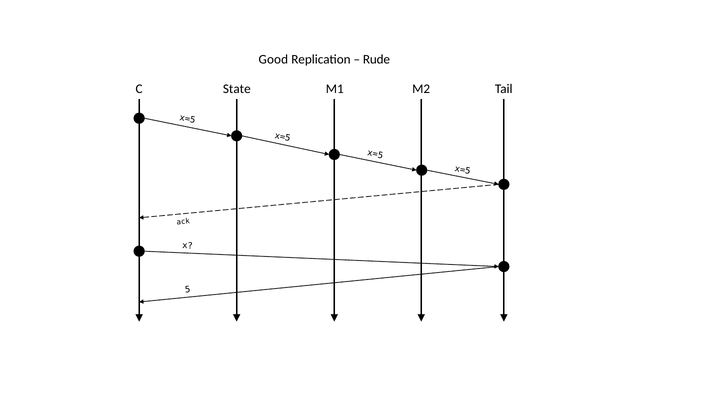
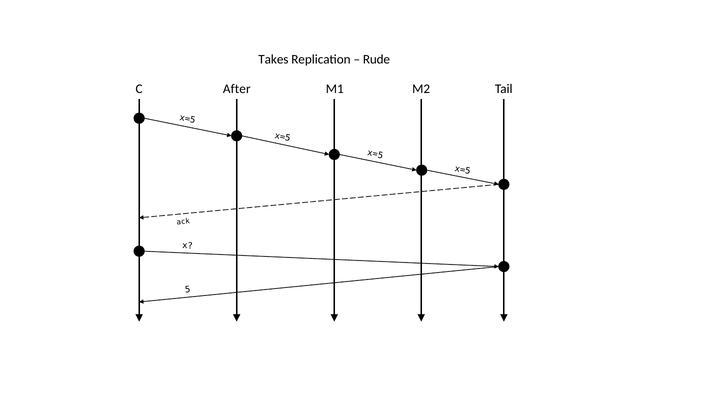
Good: Good -> Takes
State: State -> After
